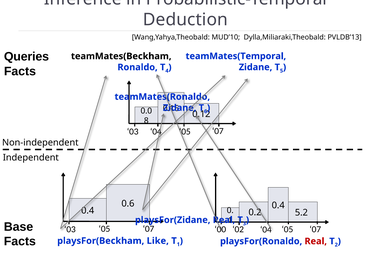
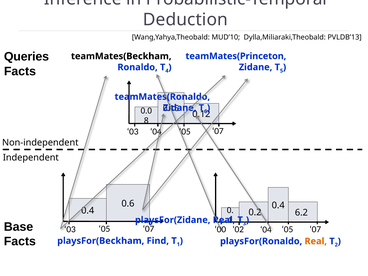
teamMates(Temporal: teamMates(Temporal -> teamMates(Princeton
5.2: 5.2 -> 6.2
Like: Like -> Find
Real at (316, 241) colour: red -> orange
